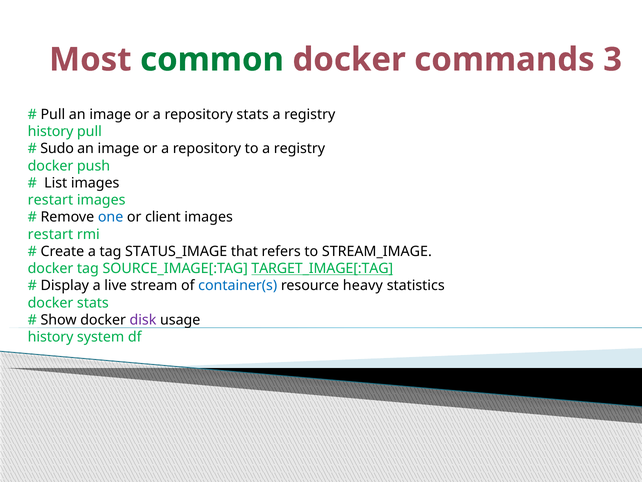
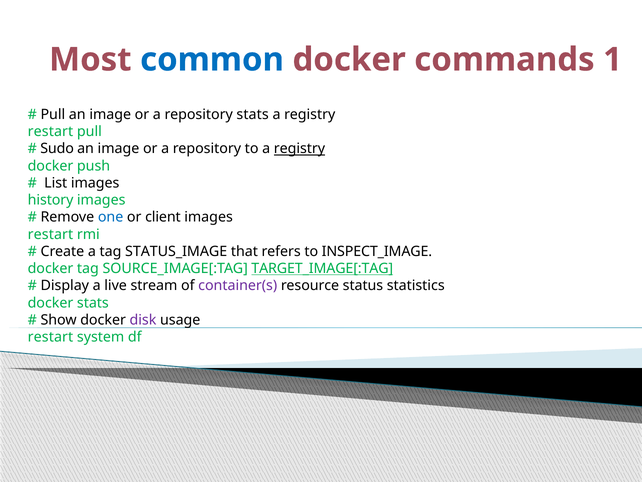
common colour: green -> blue
3: 3 -> 1
history at (51, 131): history -> restart
registry at (299, 149) underline: none -> present
restart at (50, 200): restart -> history
STREAM_IMAGE: STREAM_IMAGE -> INSPECT_IMAGE
container(s colour: blue -> purple
heavy: heavy -> status
history at (51, 337): history -> restart
